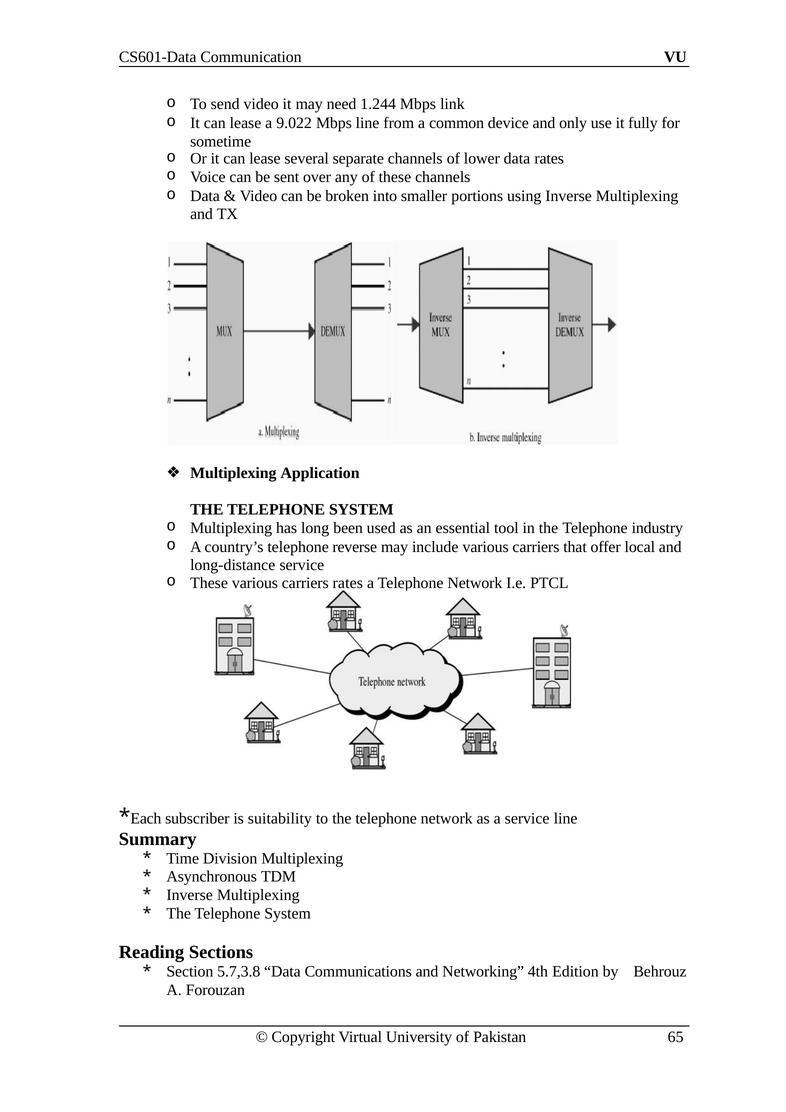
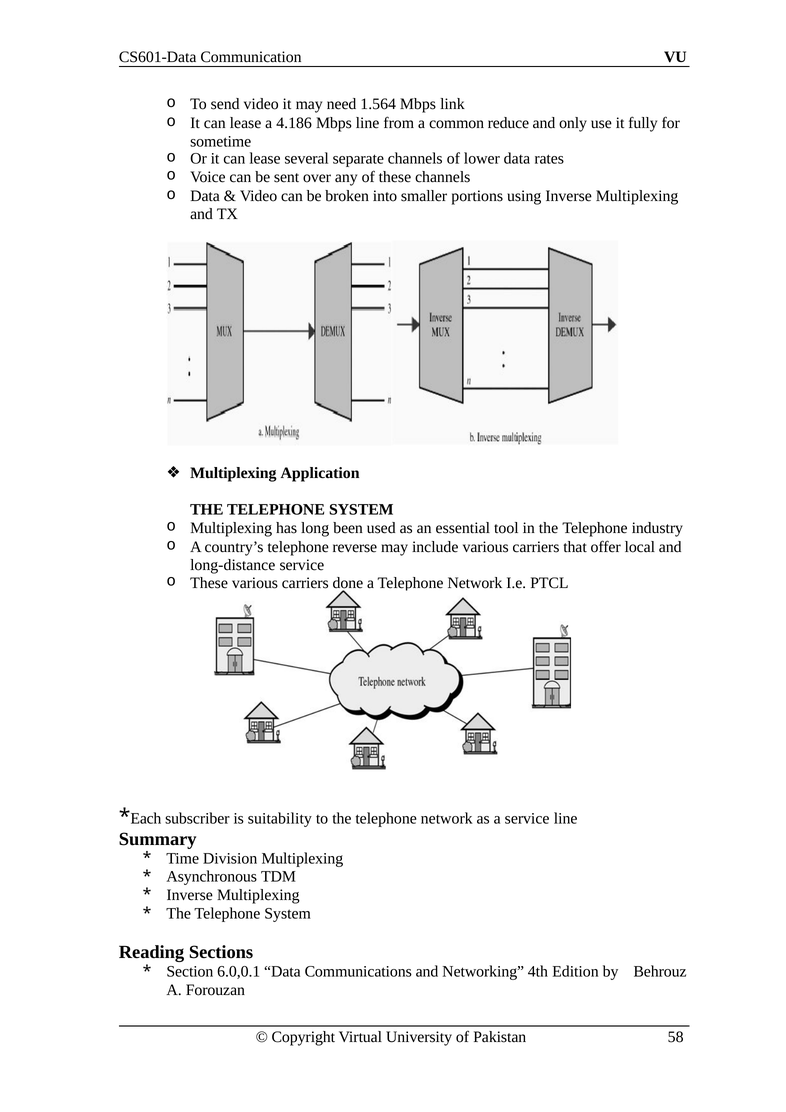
1.244: 1.244 -> 1.564
9.022: 9.022 -> 4.186
device: device -> reduce
carriers rates: rates -> done
5.7,3.8: 5.7,3.8 -> 6.0,0.1
65: 65 -> 58
